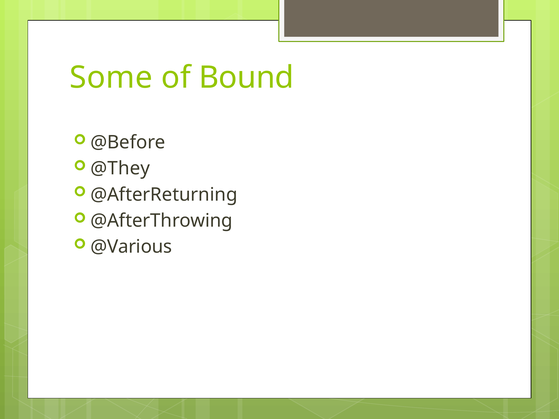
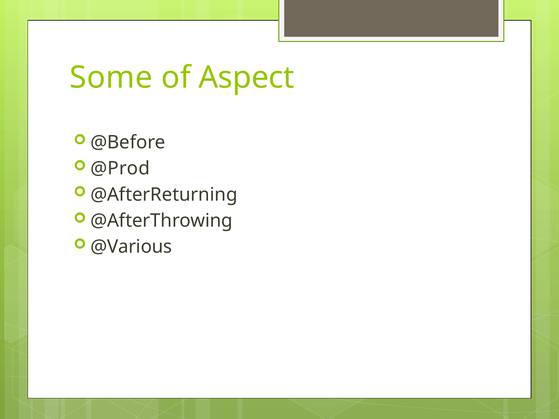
Bound: Bound -> Aspect
@They: @They -> @Prod
